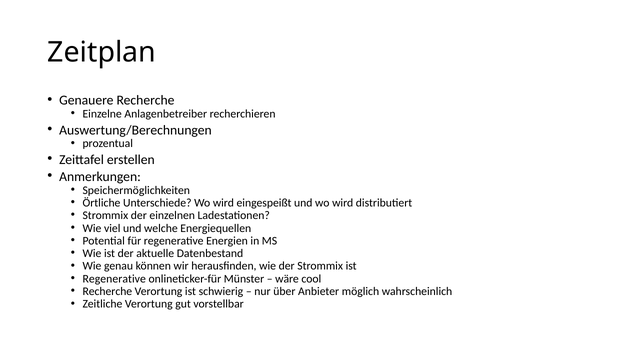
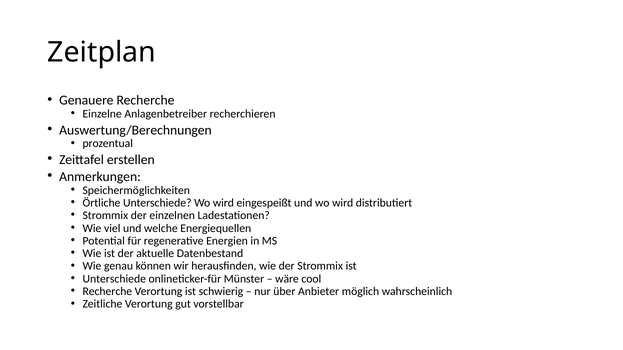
Regenerative at (114, 279): Regenerative -> Unterschiede
